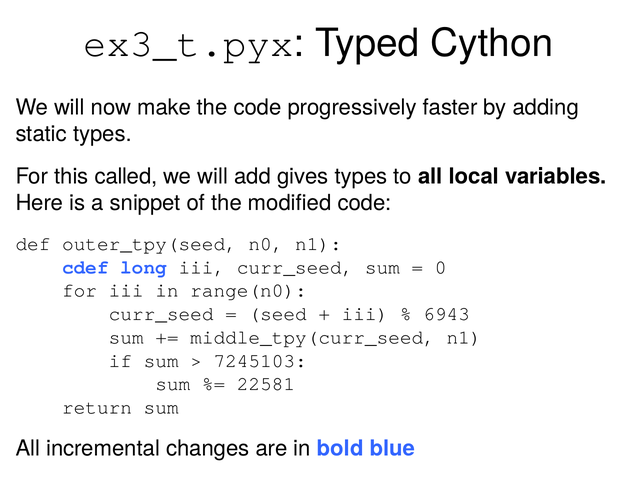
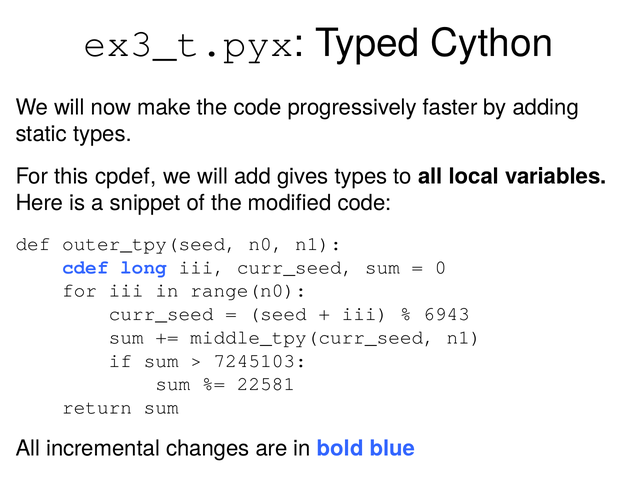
called: called -> cpdef
